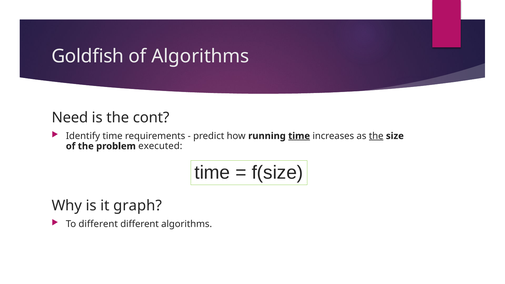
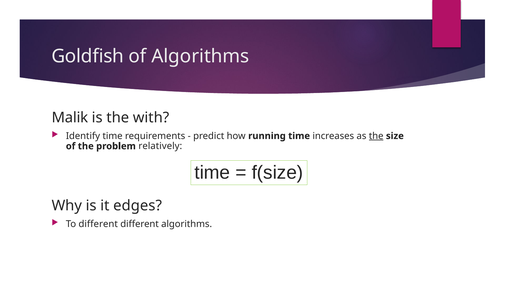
Need: Need -> Malik
cont: cont -> with
time at (299, 136) underline: present -> none
executed: executed -> relatively
graph: graph -> edges
